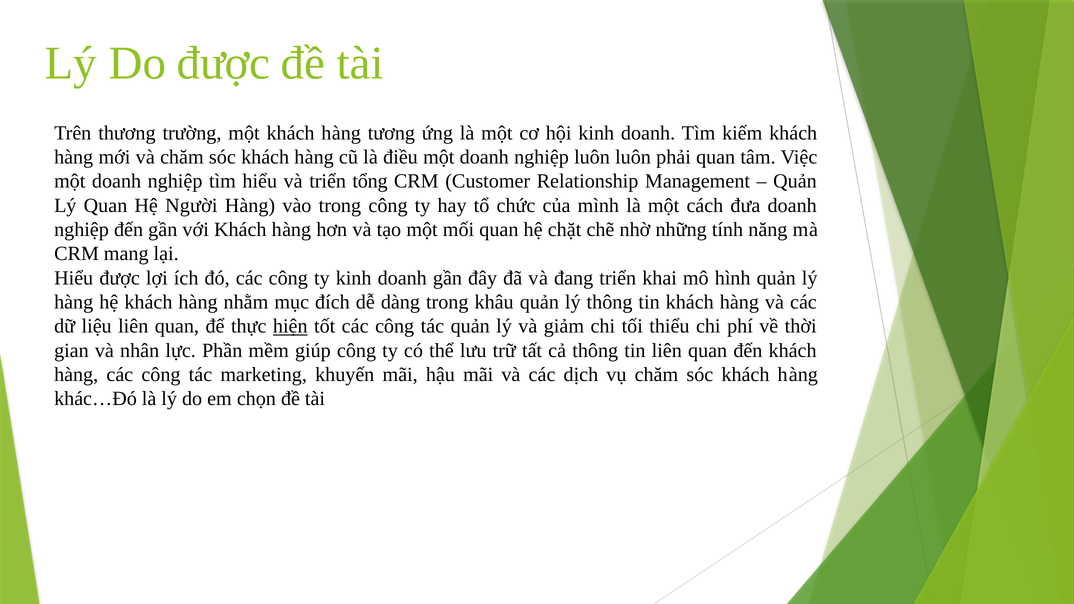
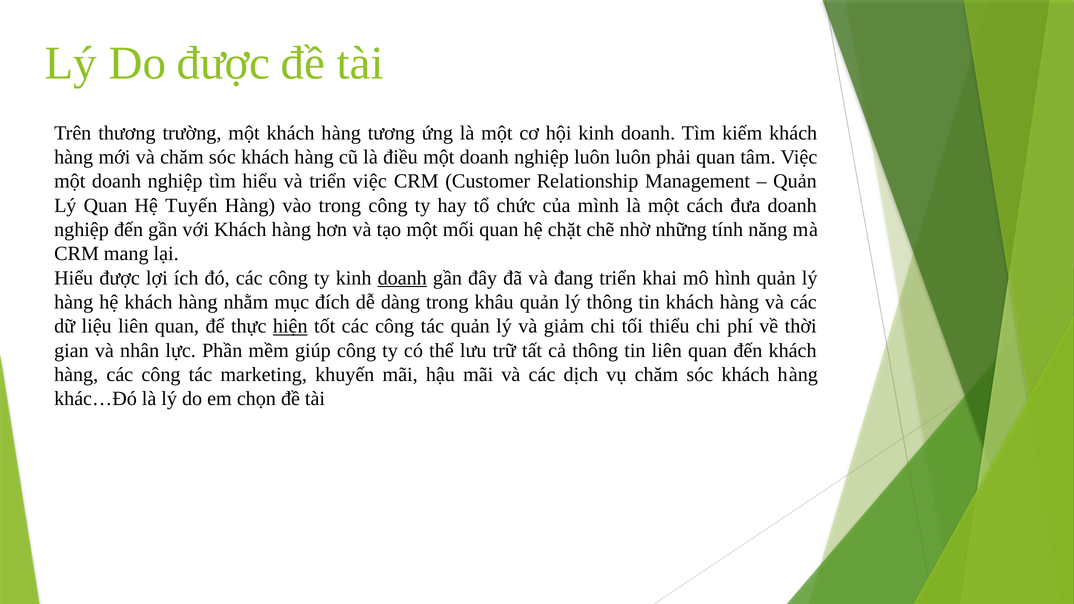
triển tổng: tổng -> việc
Người: Người -> Tuyến
doanh at (402, 278) underline: none -> present
